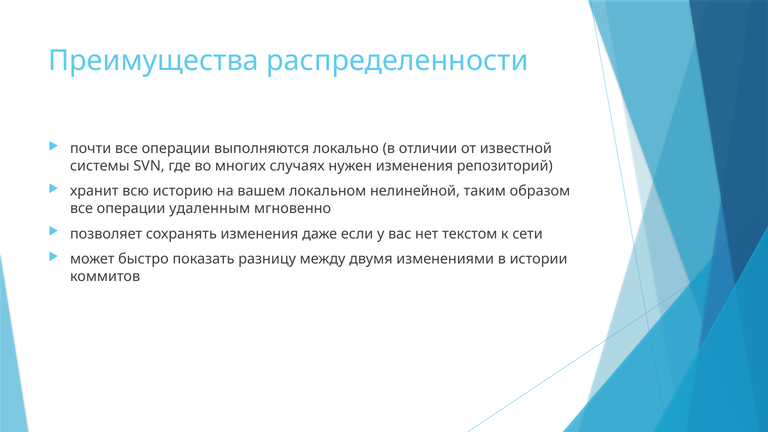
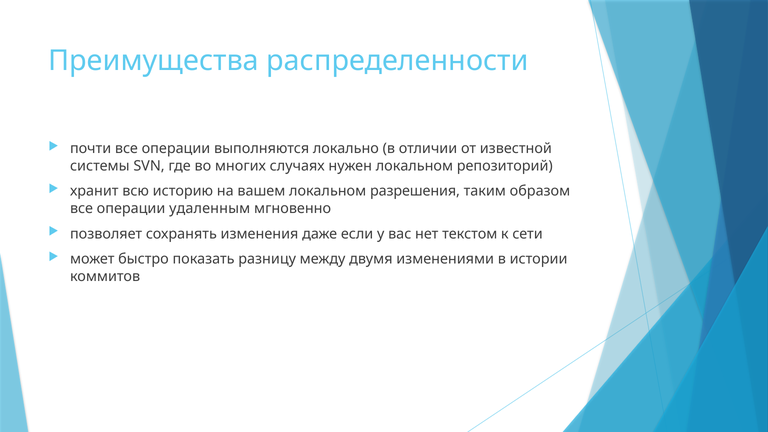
нужен изменения: изменения -> локальном
нелинейной: нелинейной -> разрешения
